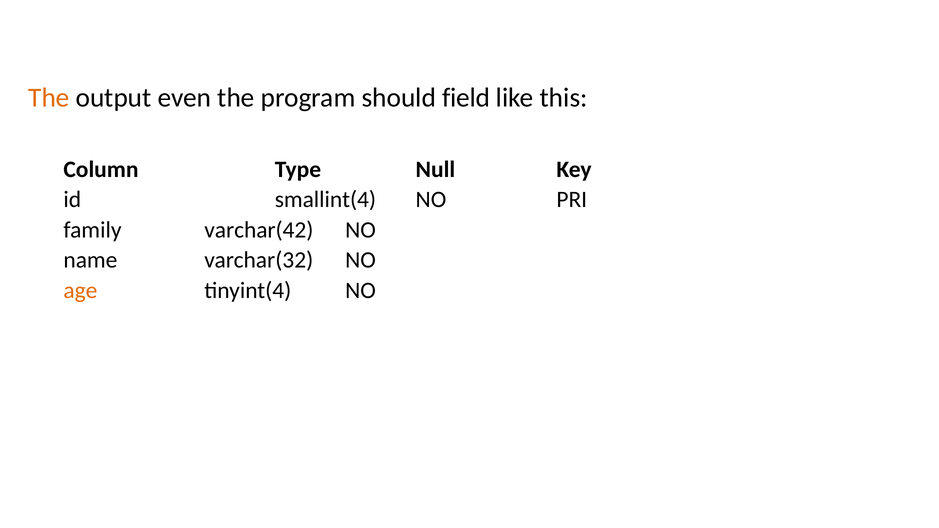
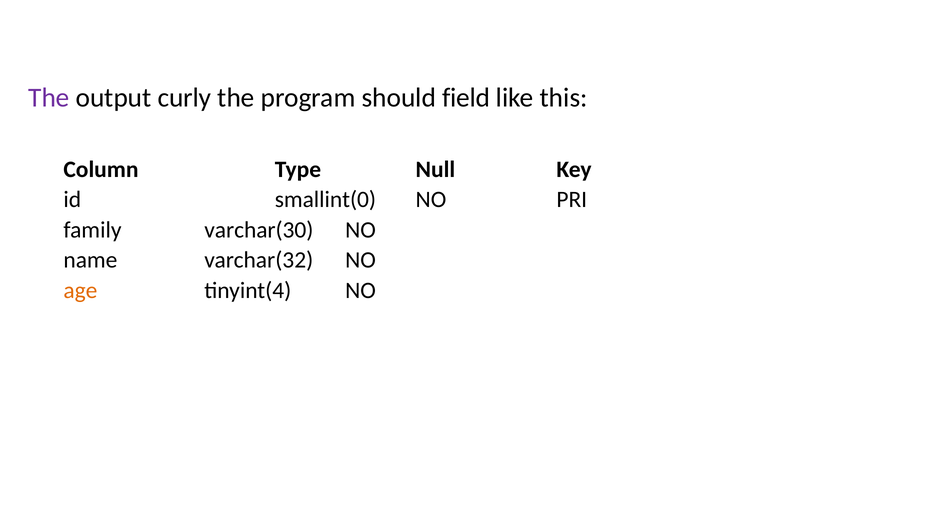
The at (49, 98) colour: orange -> purple
even: even -> curly
smallint(4: smallint(4 -> smallint(0
varchar(42: varchar(42 -> varchar(30
